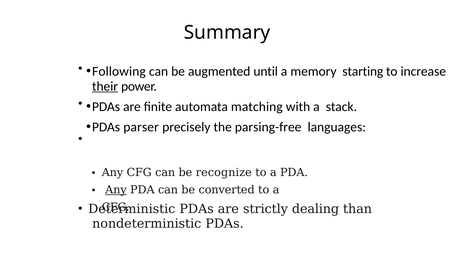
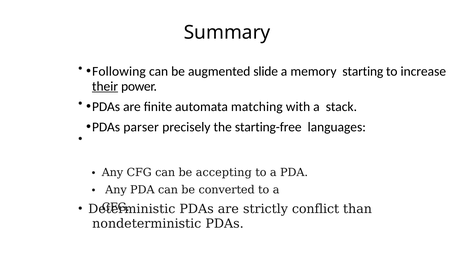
until: until -> slide
parsing-free: parsing-free -> starting-free
recognize: recognize -> accepting
Any at (116, 190) underline: present -> none
dealing: dealing -> conflict
